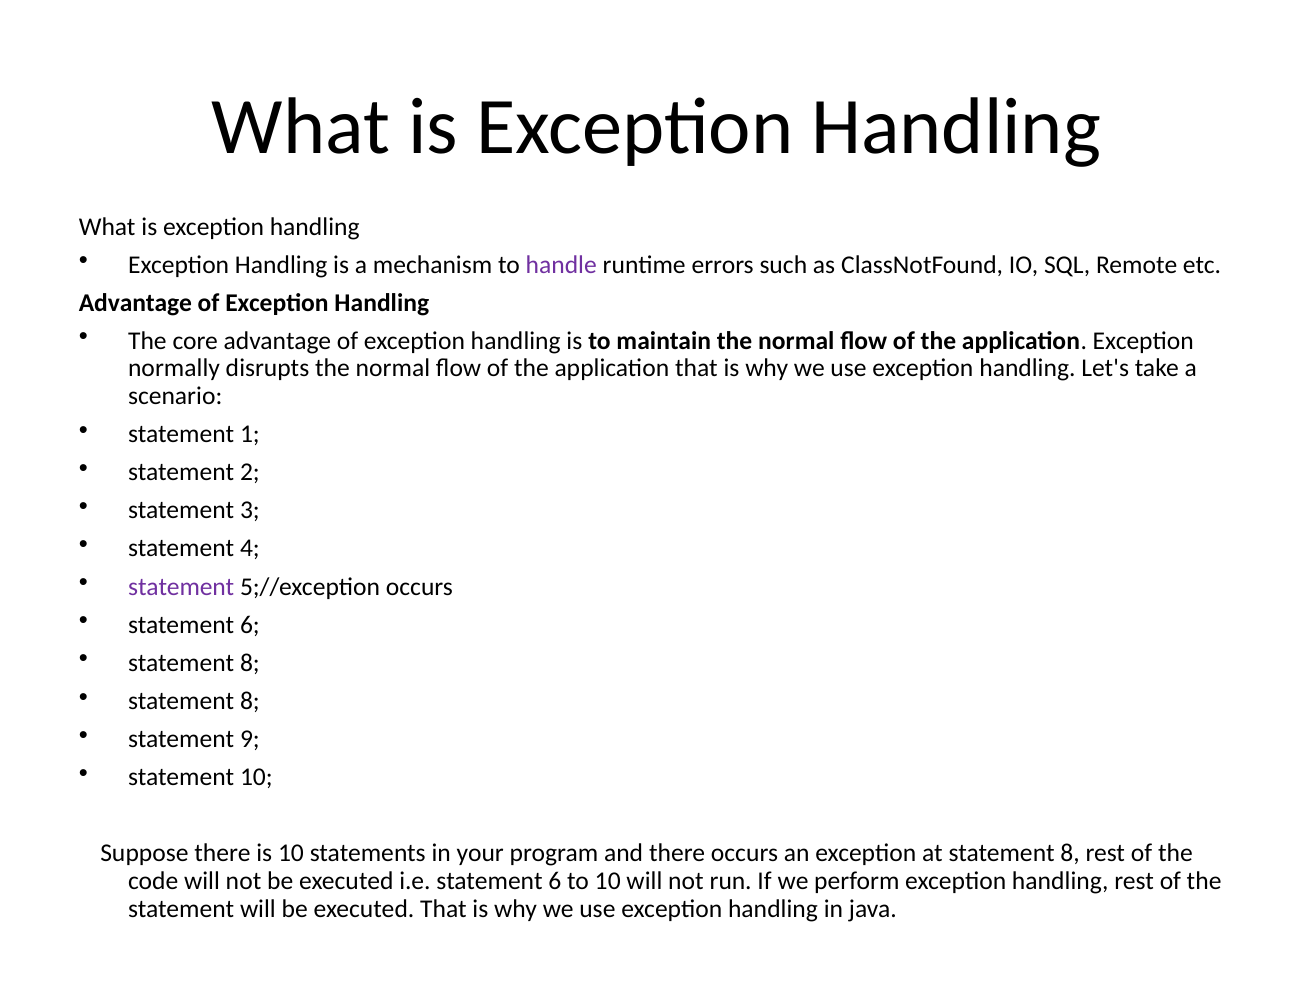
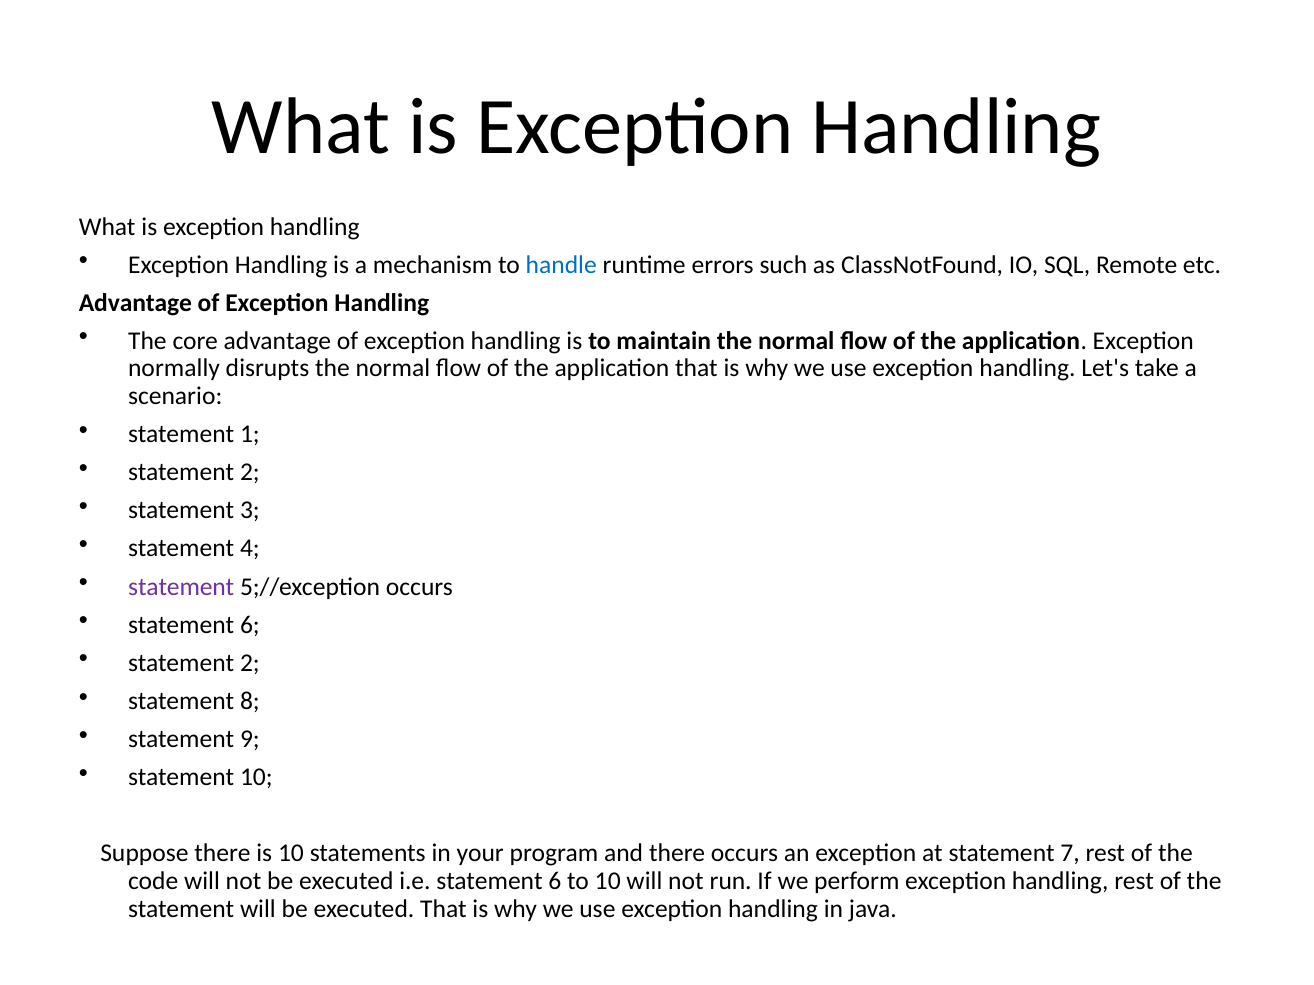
handle colour: purple -> blue
8 at (250, 663): 8 -> 2
at statement 8: 8 -> 7
